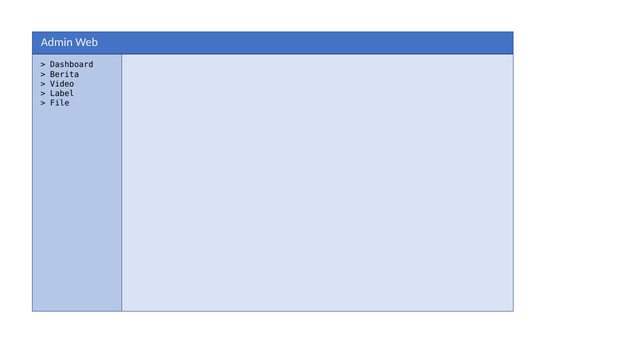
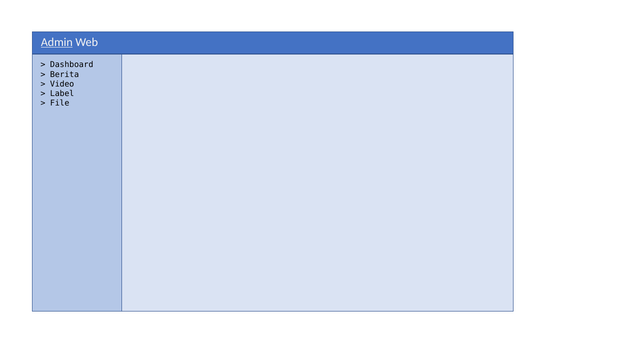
Admin underline: none -> present
